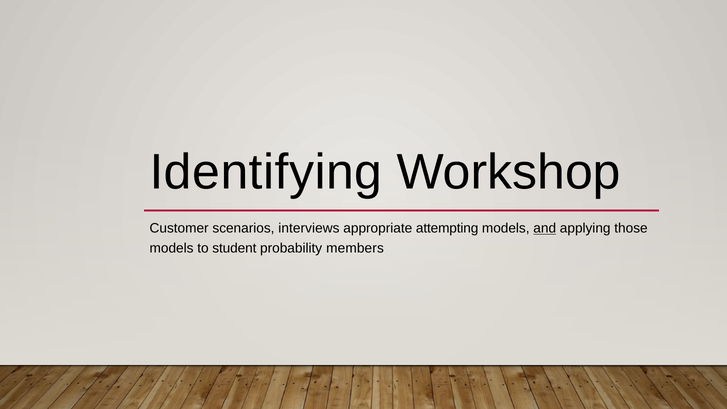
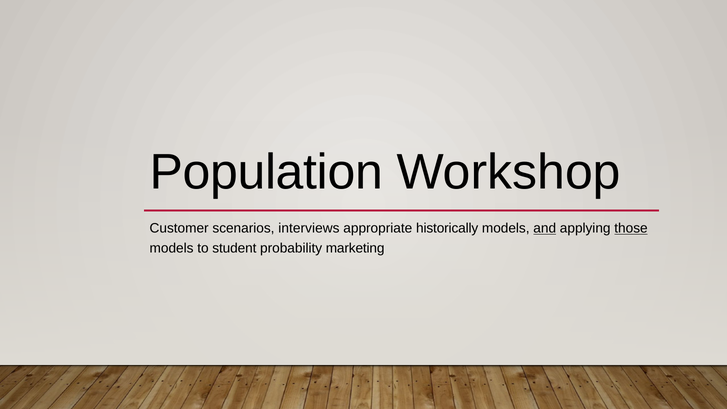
Identifying: Identifying -> Population
attempting: attempting -> historically
those underline: none -> present
members: members -> marketing
